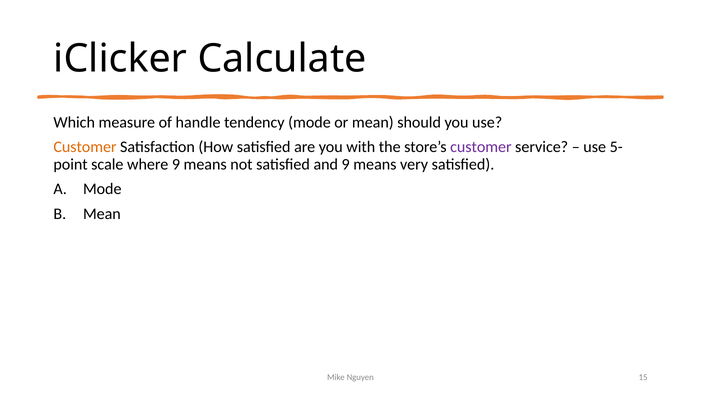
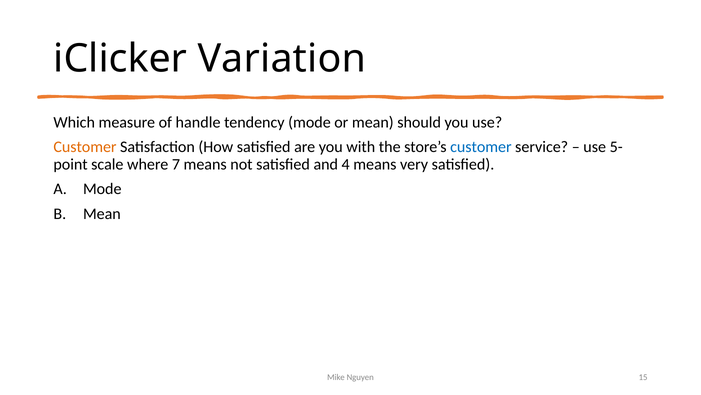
Calculate: Calculate -> Variation
customer at (481, 147) colour: purple -> blue
where 9: 9 -> 7
and 9: 9 -> 4
